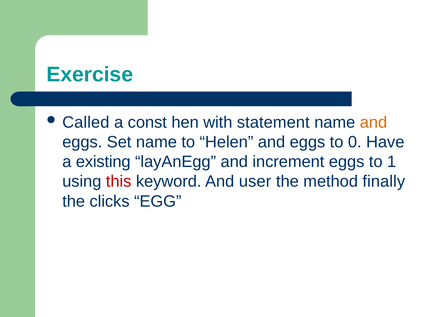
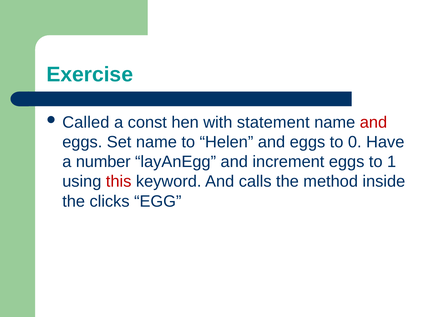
and at (373, 122) colour: orange -> red
existing: existing -> number
user: user -> calls
finally: finally -> inside
